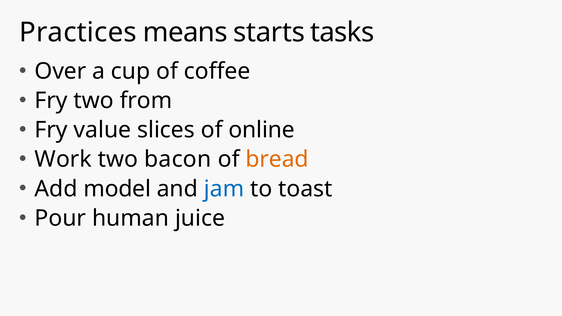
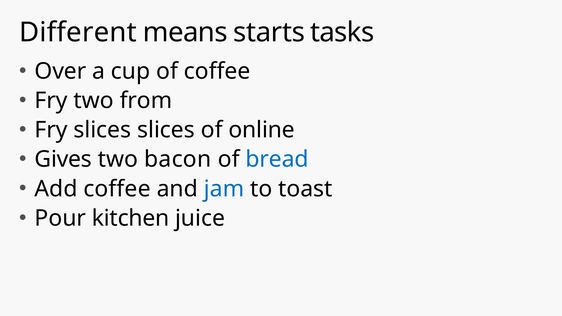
Practices: Practices -> Different
Fry value: value -> slices
Work: Work -> Gives
bread colour: orange -> blue
Add model: model -> coffee
human: human -> kitchen
